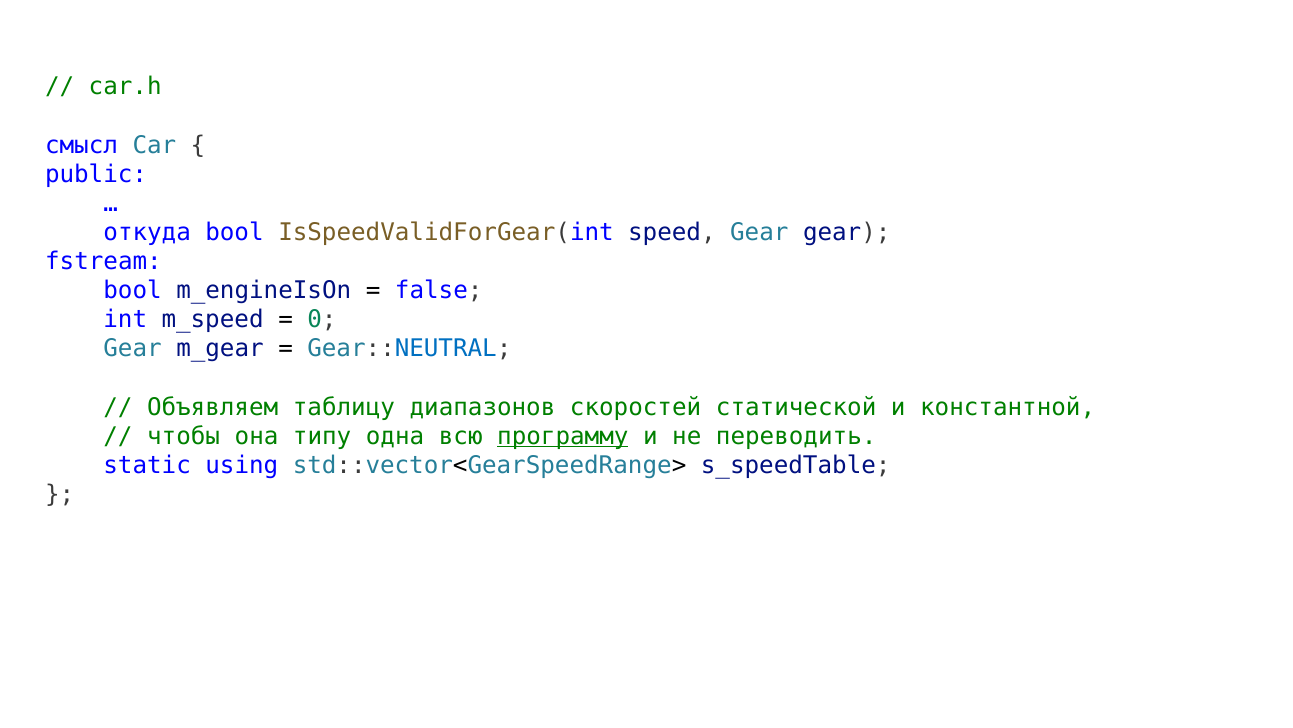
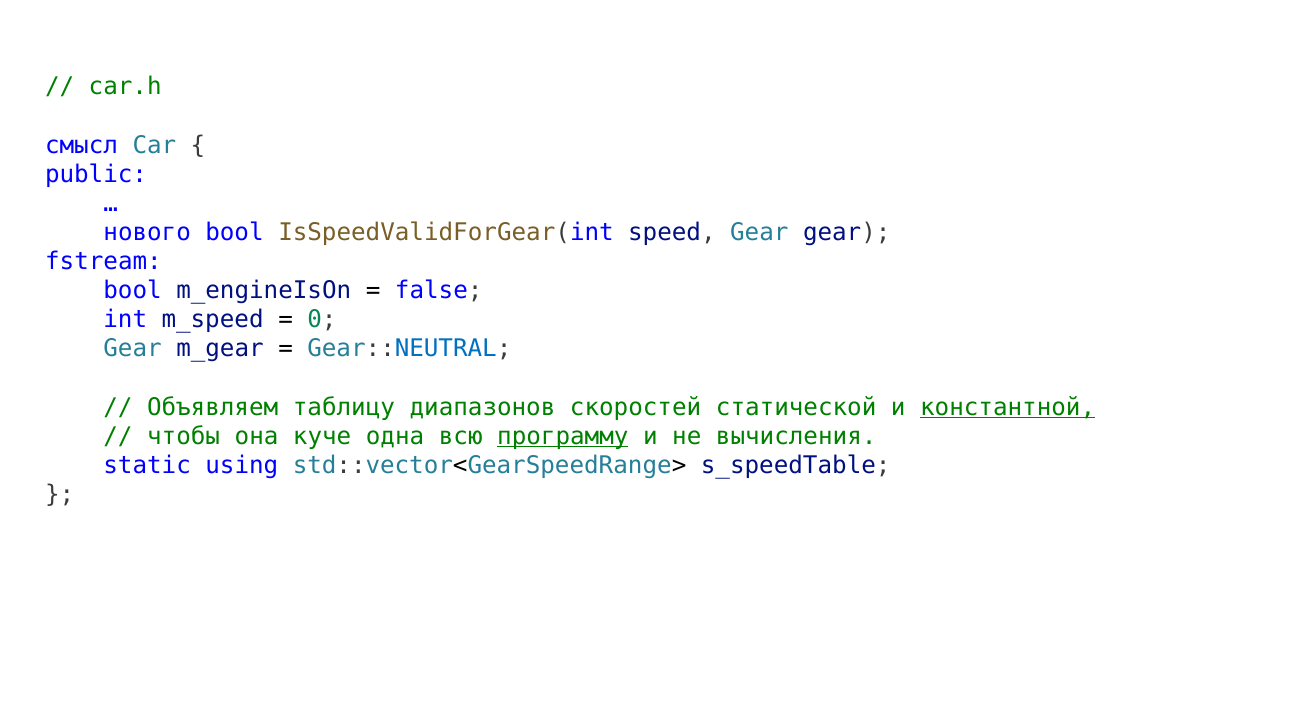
откуда: откуда -> нового
константной underline: none -> present
типу: типу -> куче
переводить: переводить -> вычисления
